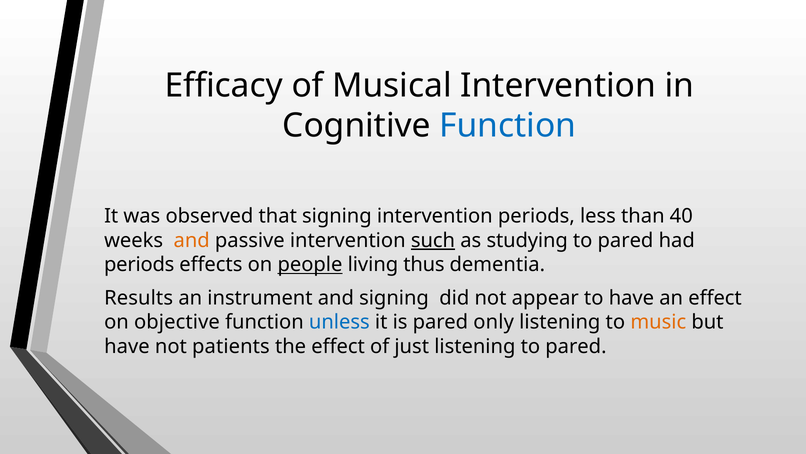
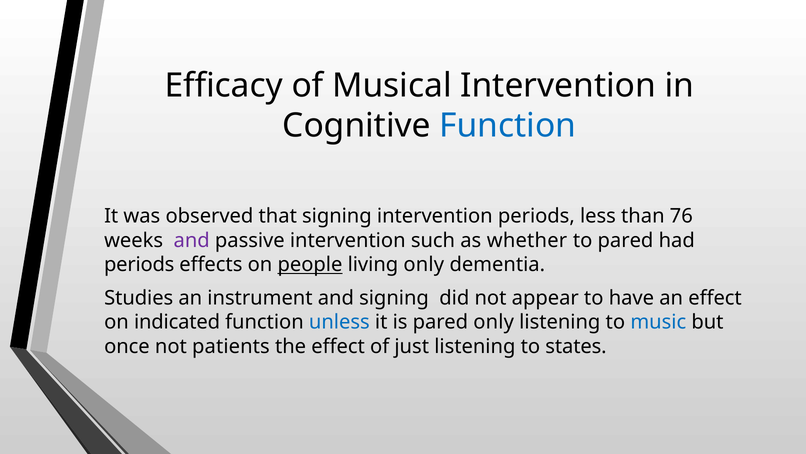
40: 40 -> 76
and at (192, 240) colour: orange -> purple
such underline: present -> none
studying: studying -> whether
living thus: thus -> only
Results: Results -> Studies
objective: objective -> indicated
music colour: orange -> blue
have at (127, 346): have -> once
listening to pared: pared -> states
